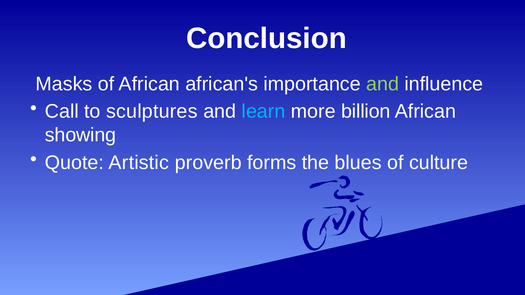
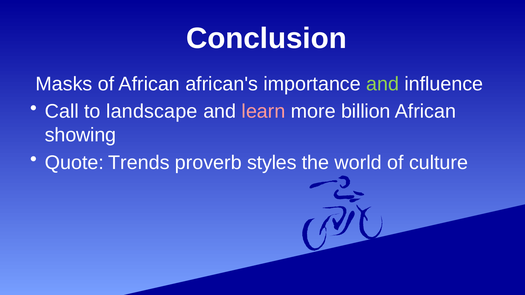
sculptures: sculptures -> landscape
learn colour: light blue -> pink
Artistic: Artistic -> Trends
forms: forms -> styles
blues: blues -> world
